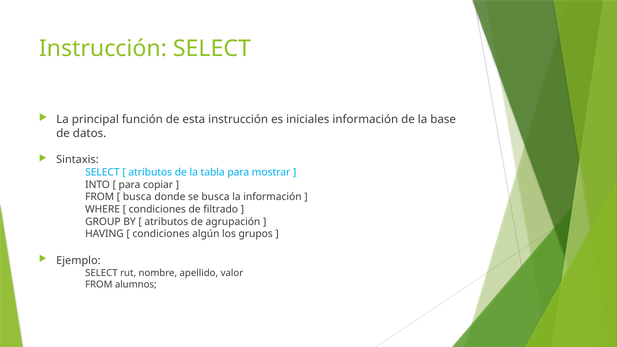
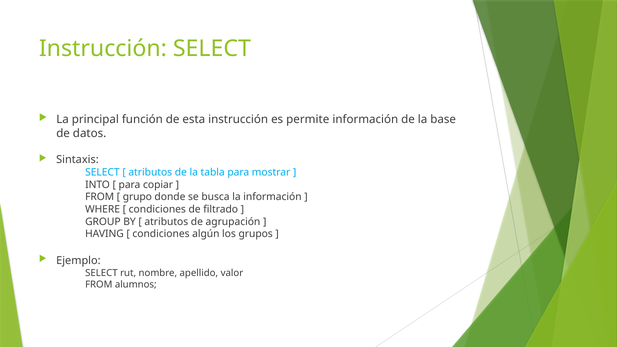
iniciales: iniciales -> permite
busca at (137, 197): busca -> grupo
